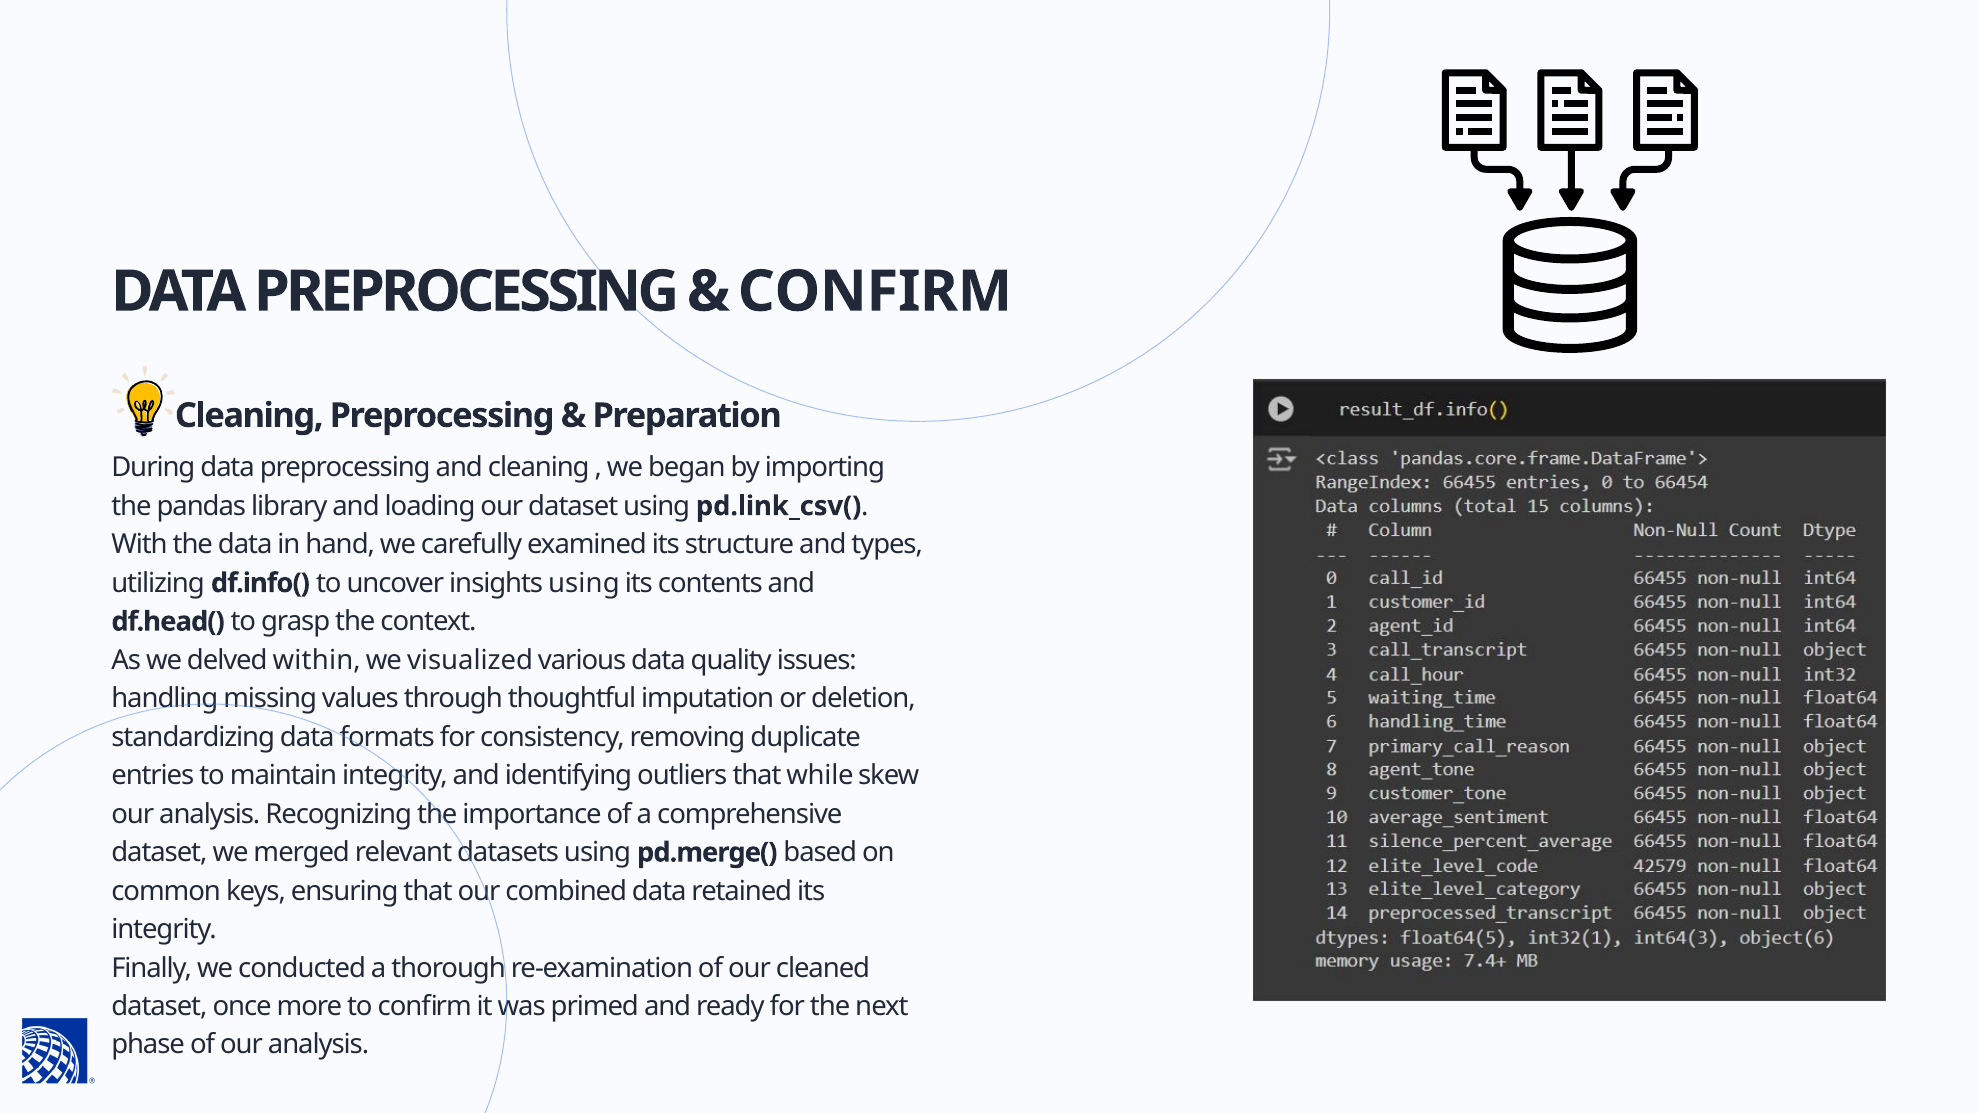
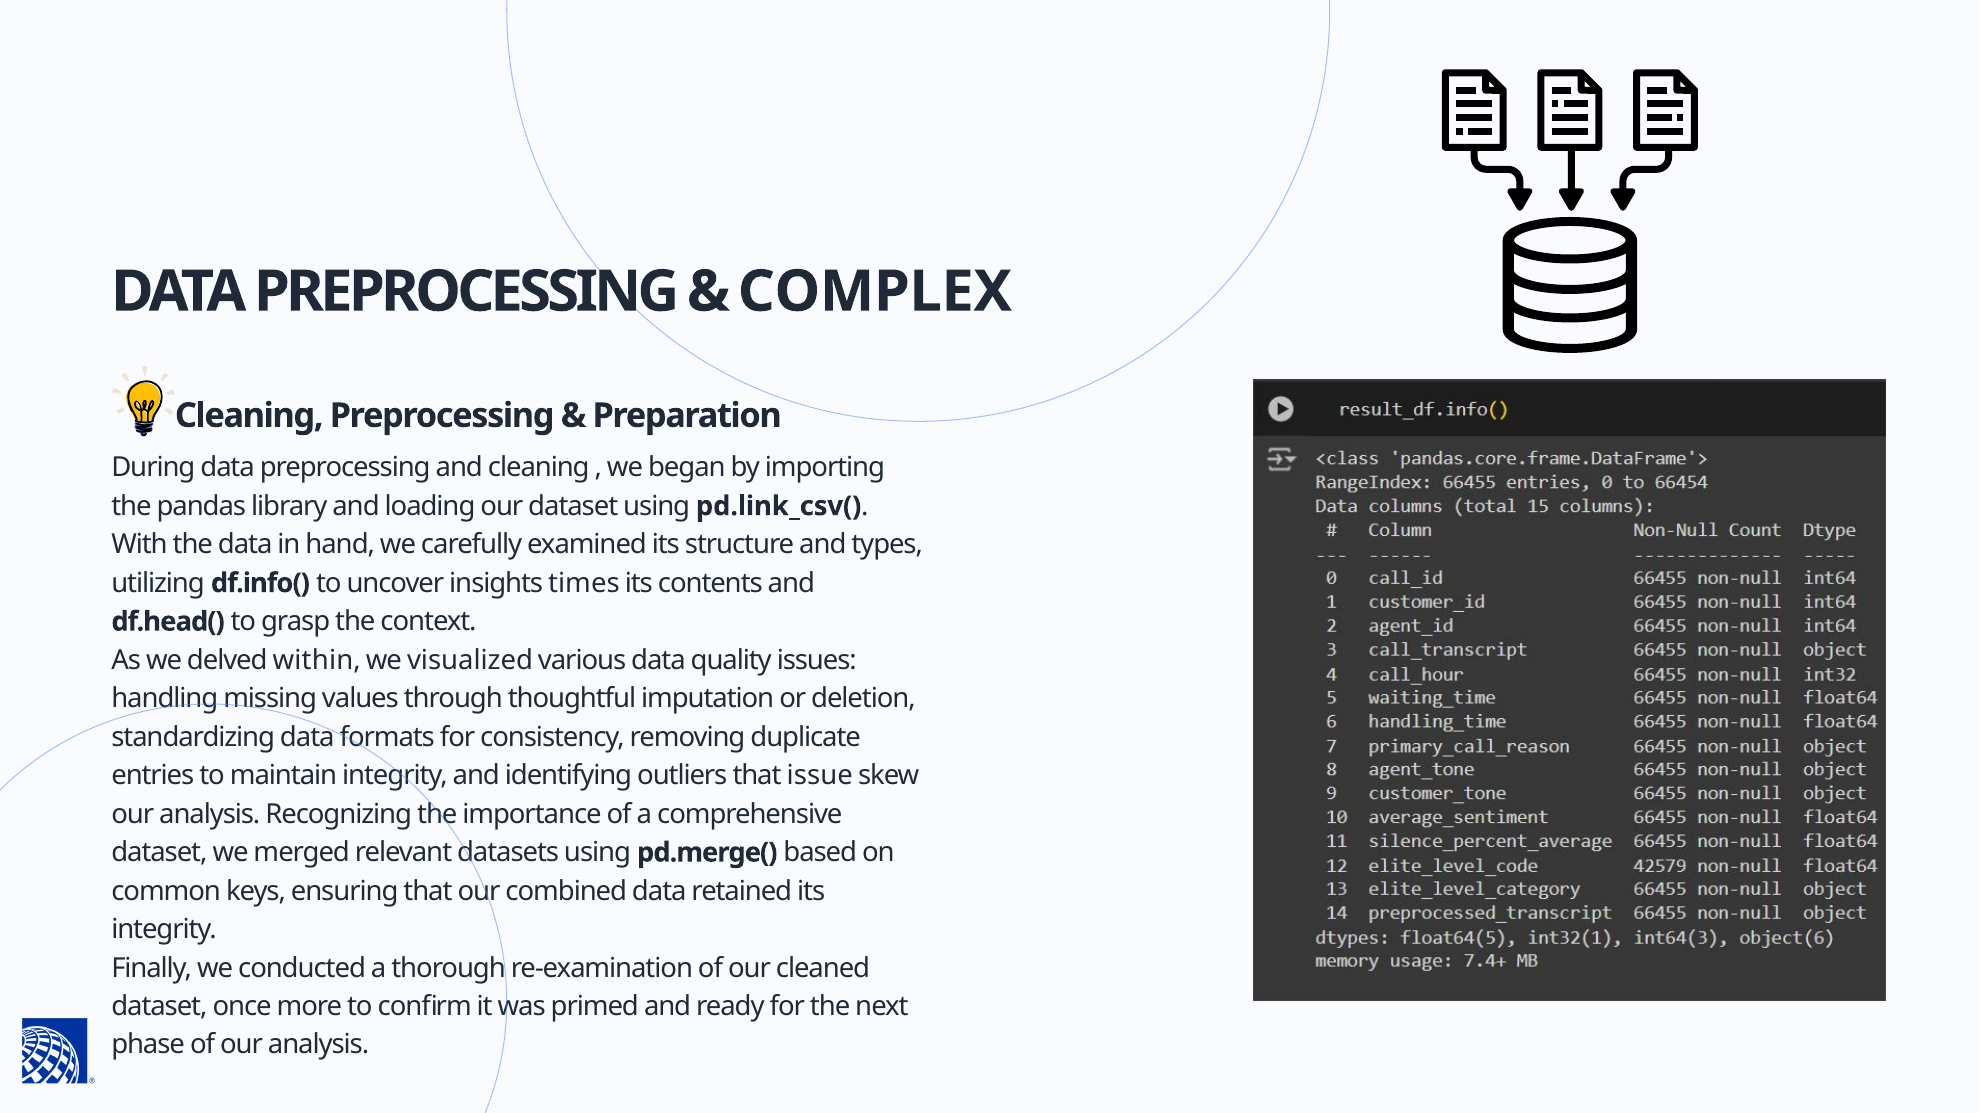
CONFIRM at (875, 292): CONFIRM -> COMPLEX
insights using: using -> times
while: while -> issue
